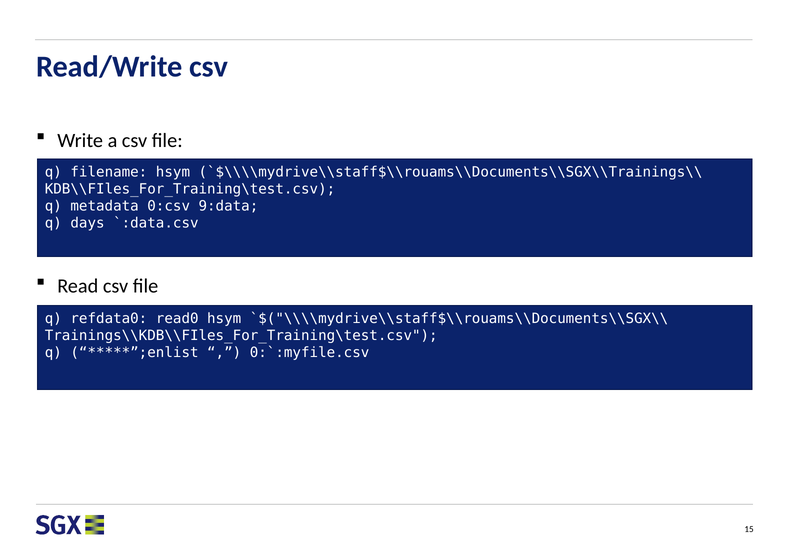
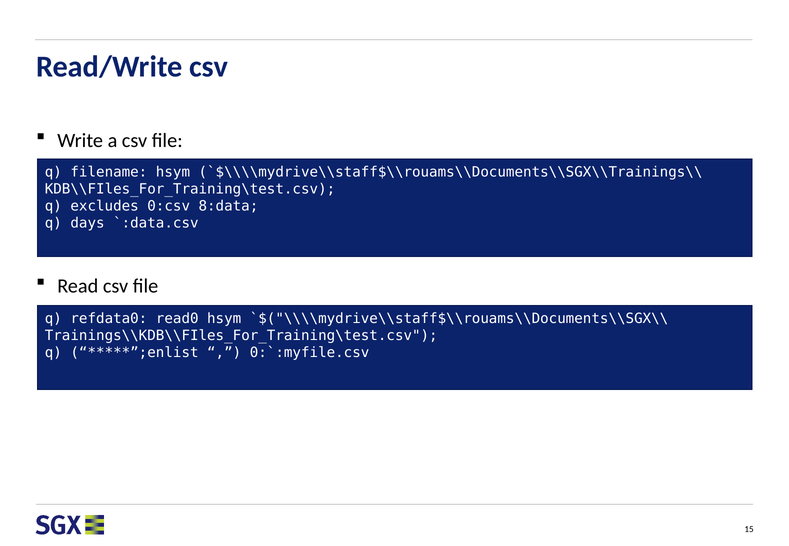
metadata: metadata -> excludes
9:data: 9:data -> 8:data
